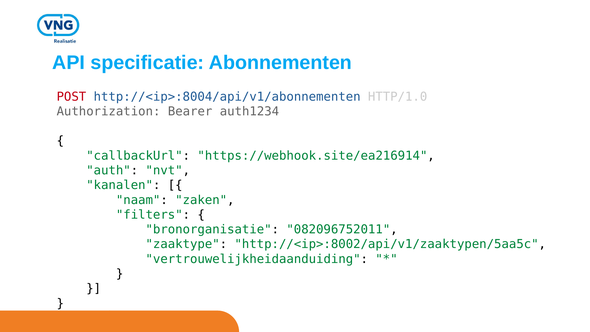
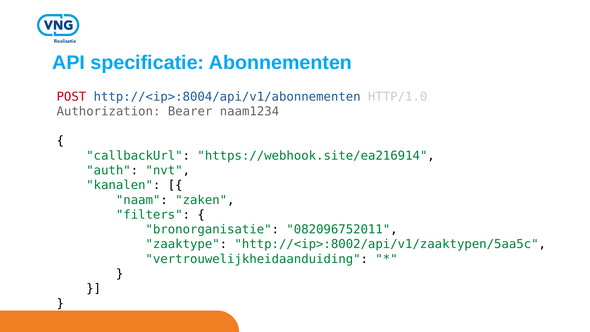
auth1234: auth1234 -> naam1234
